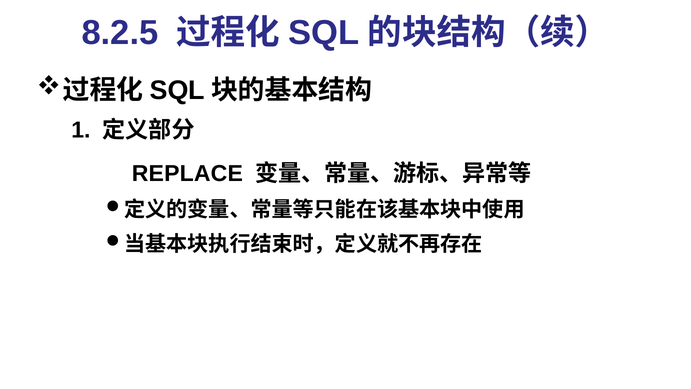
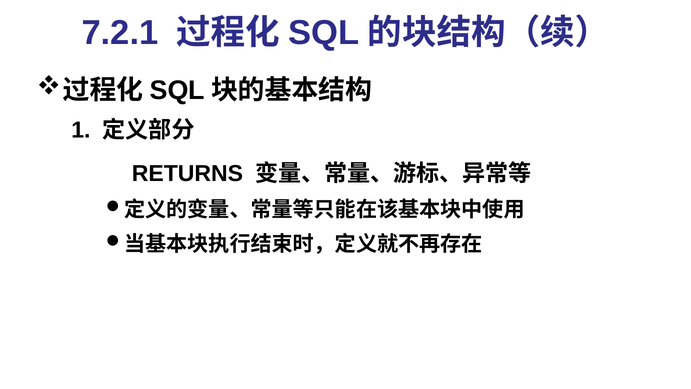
8.2.5: 8.2.5 -> 7.2.1
REPLACE: REPLACE -> RETURNS
